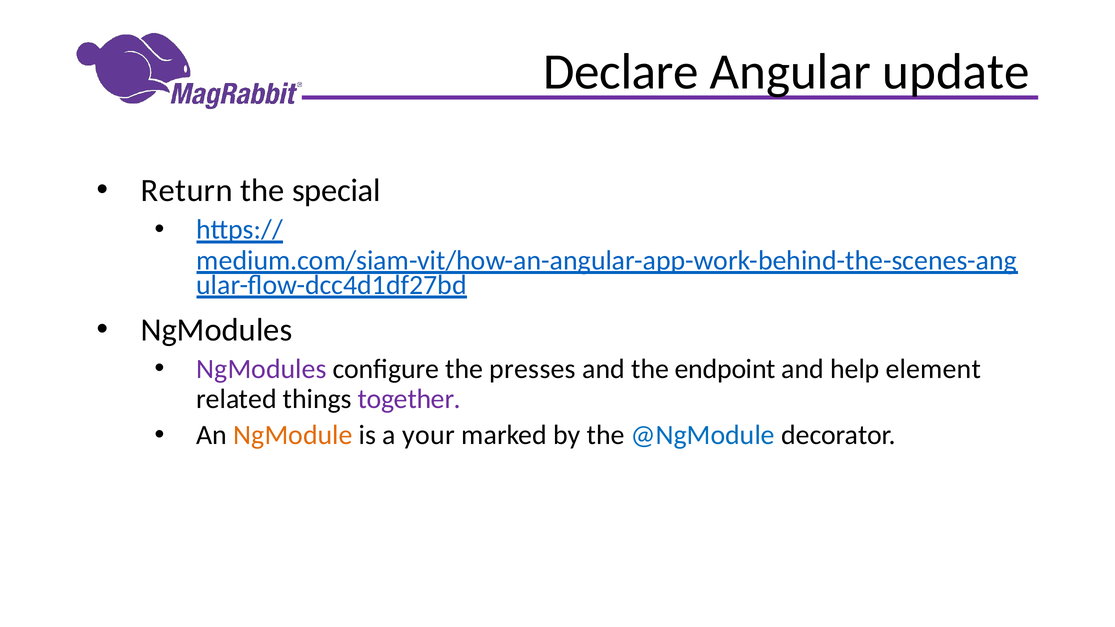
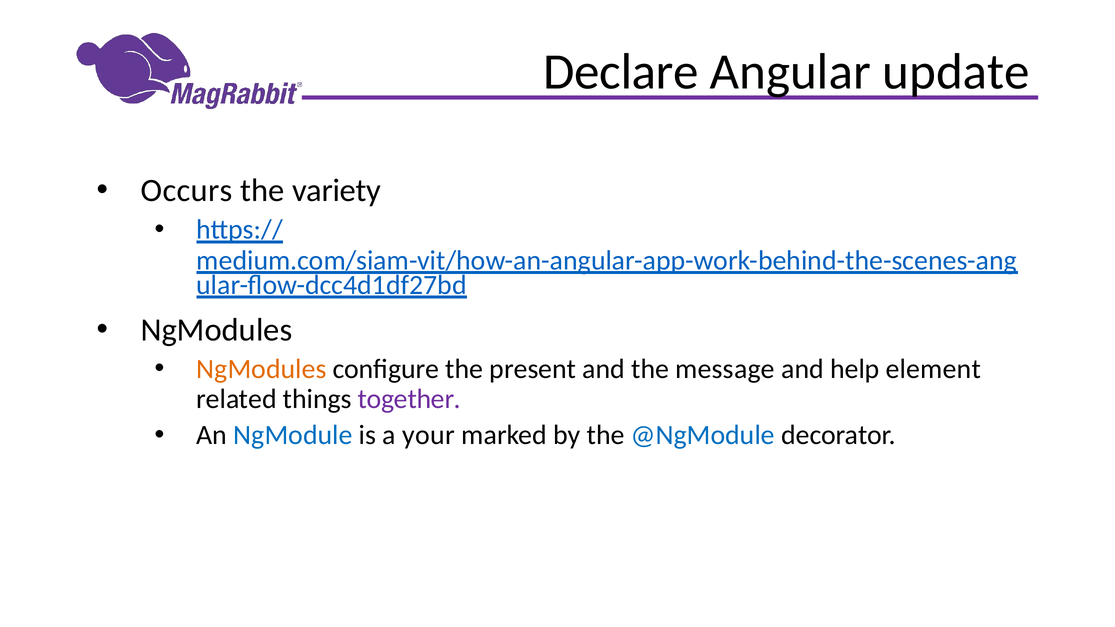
Return: Return -> Occurs
special: special -> variety
NgModules at (261, 369) colour: purple -> orange
presses: presses -> present
endpoint: endpoint -> message
NgModule colour: orange -> blue
